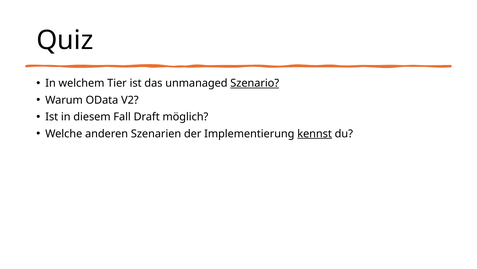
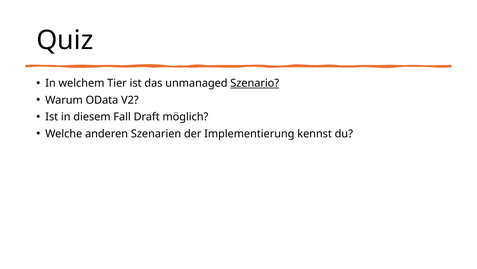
kennst underline: present -> none
